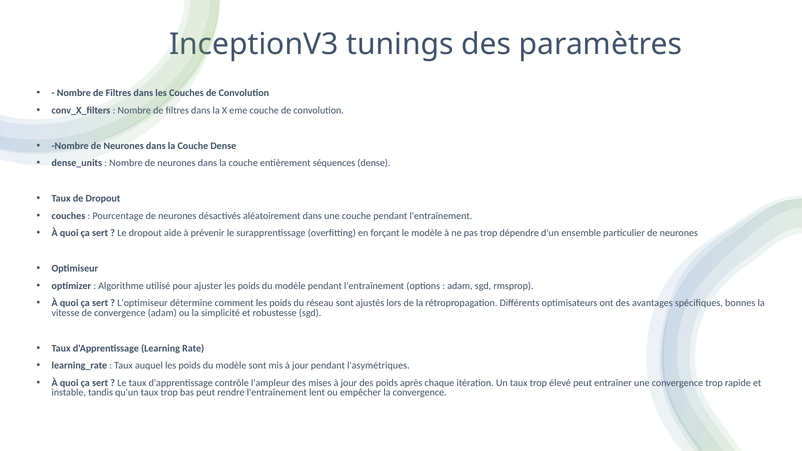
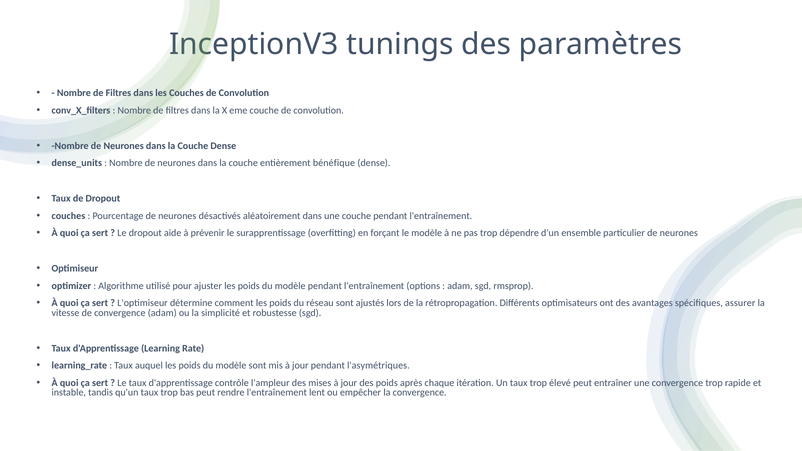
séquences: séquences -> bénéfique
bonnes: bonnes -> assurer
